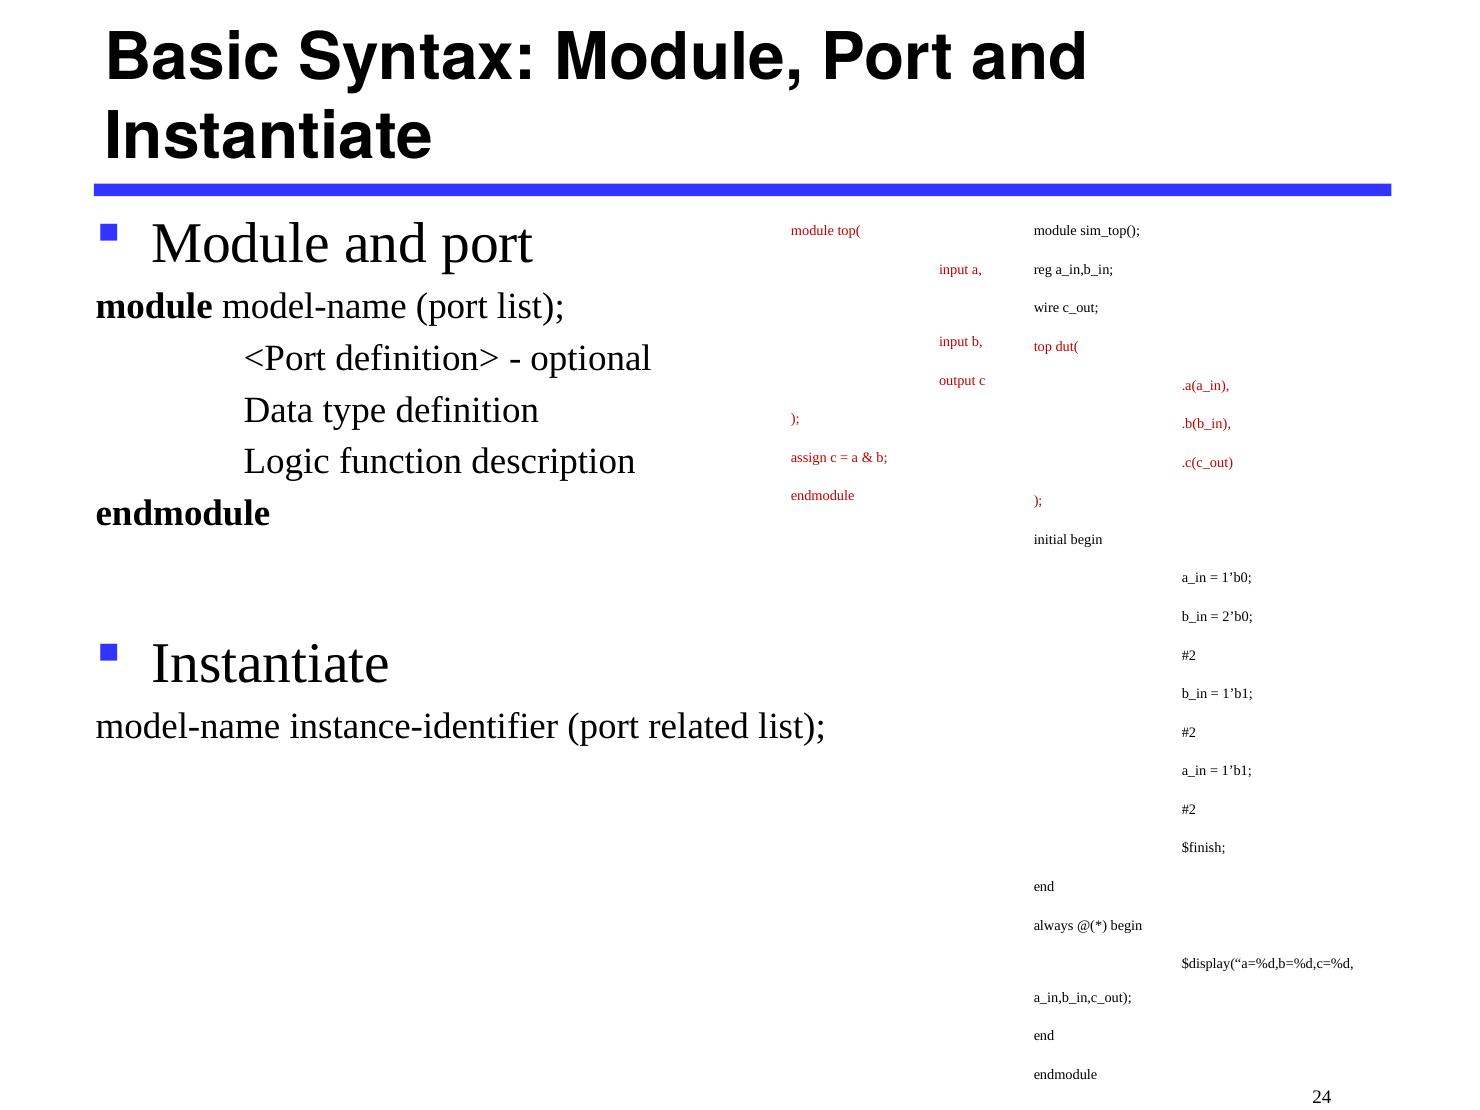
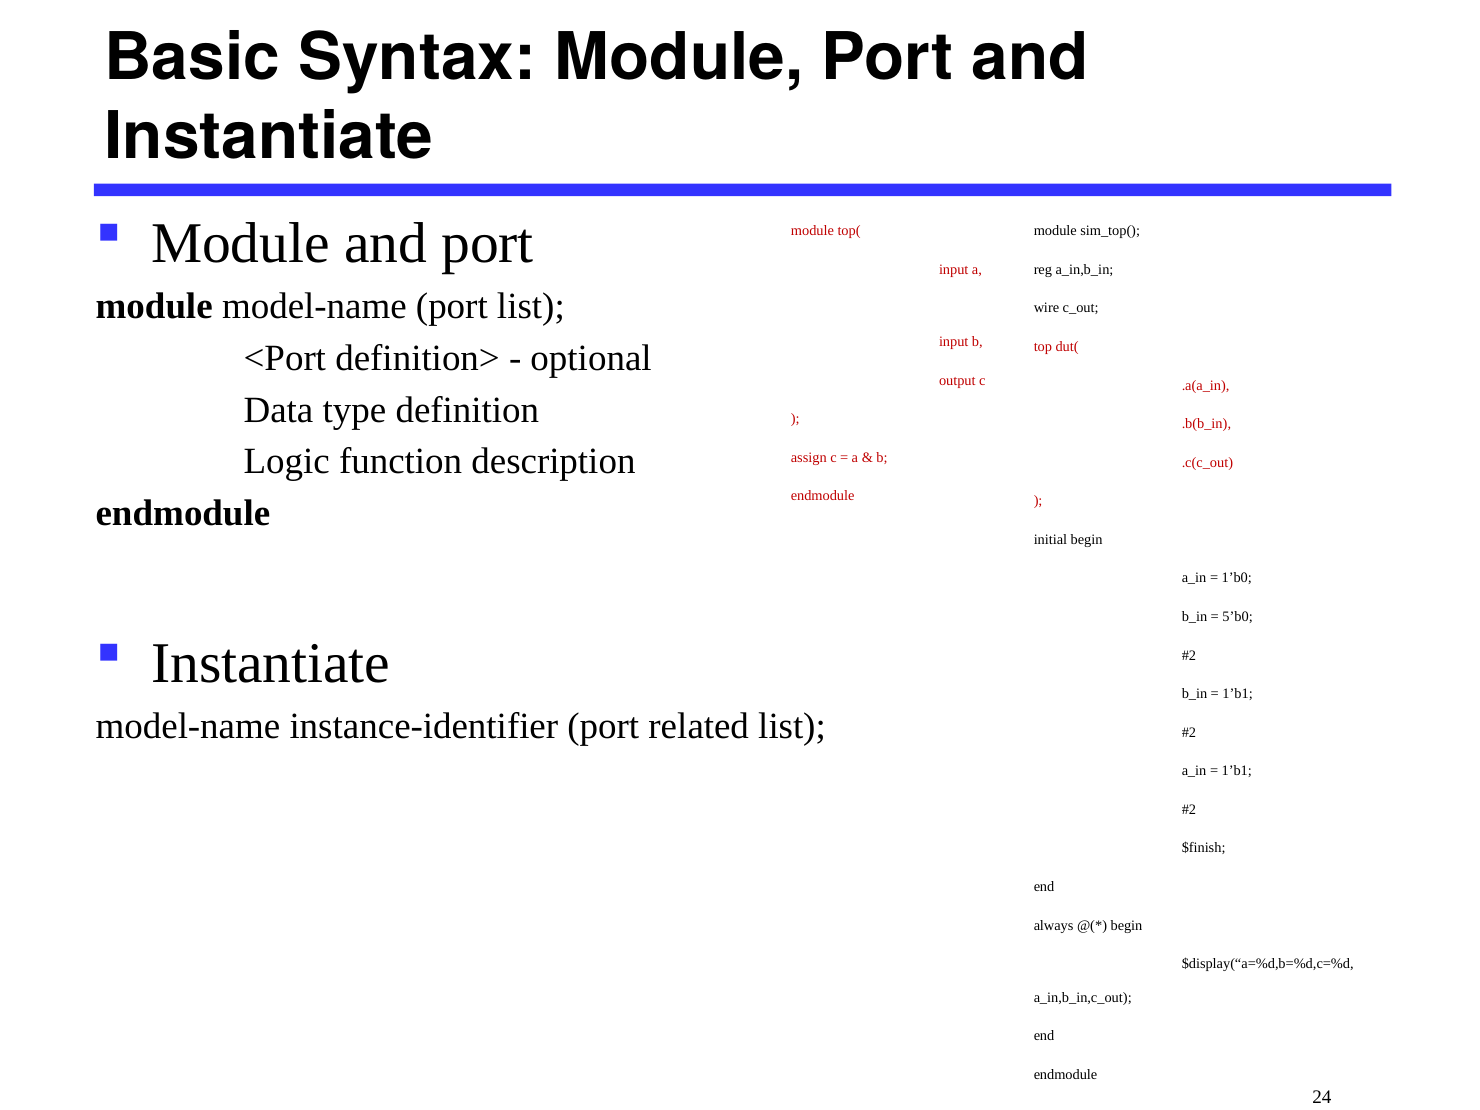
2’b0: 2’b0 -> 5’b0
